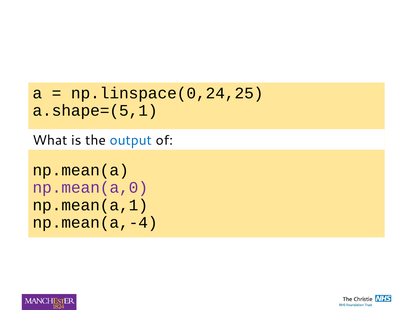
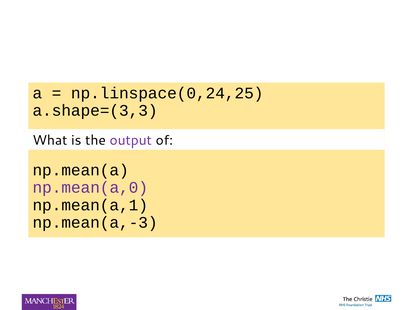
a.shape=(5,1: a.shape=(5,1 -> a.shape=(3,3
output colour: blue -> purple
np.mean(a,-4: np.mean(a,-4 -> np.mean(a,-3
